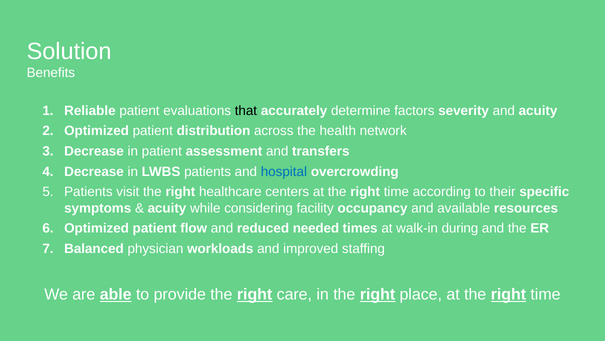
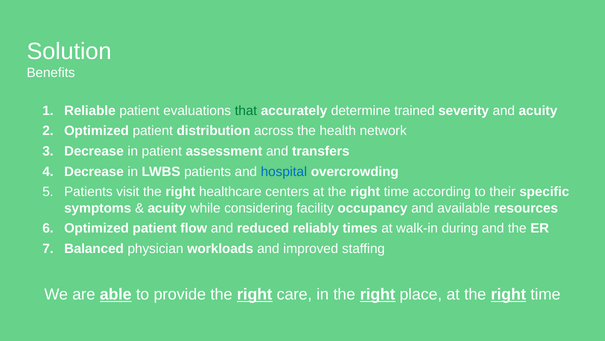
that colour: black -> green
factors: factors -> trained
needed: needed -> reliably
